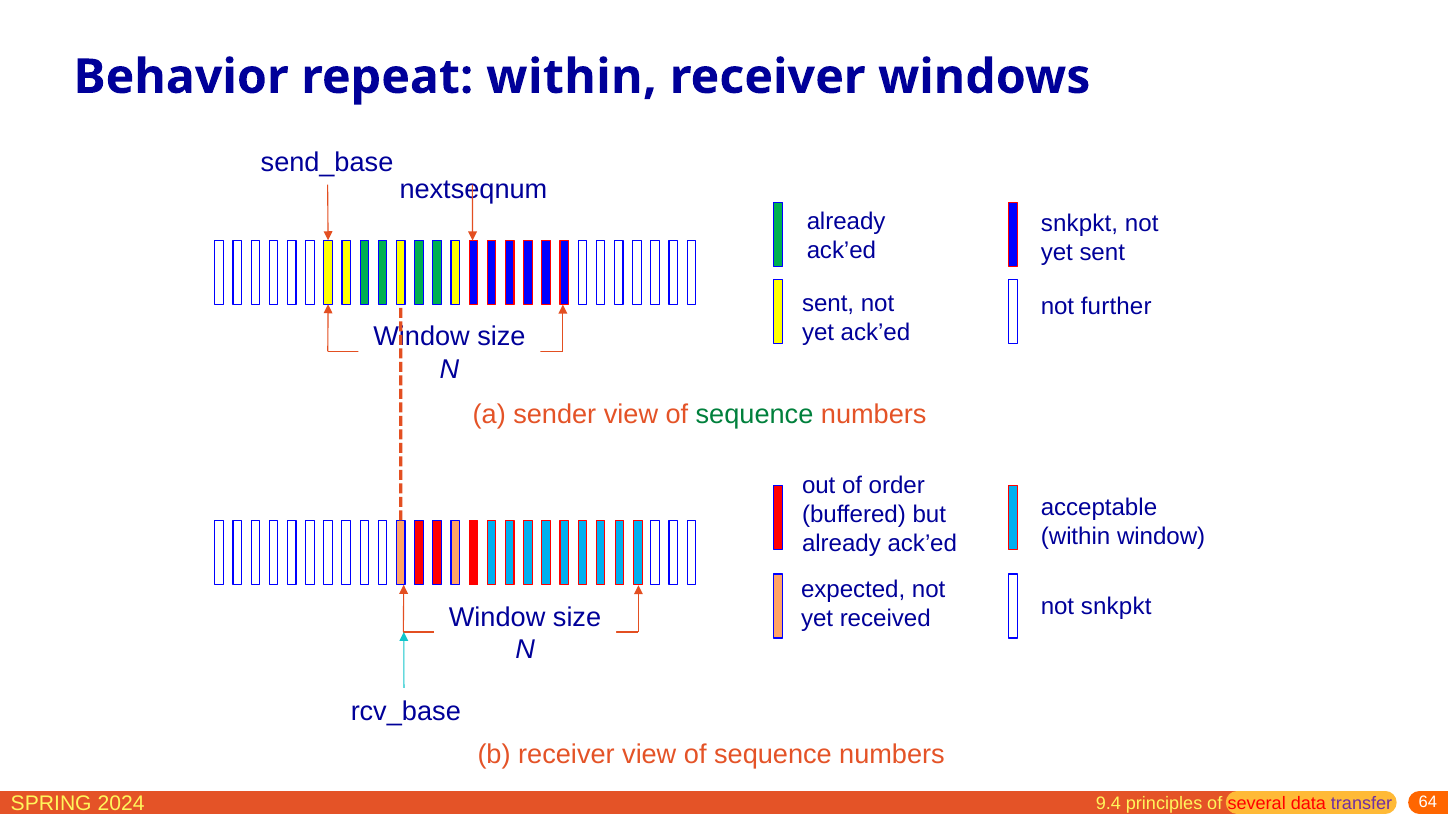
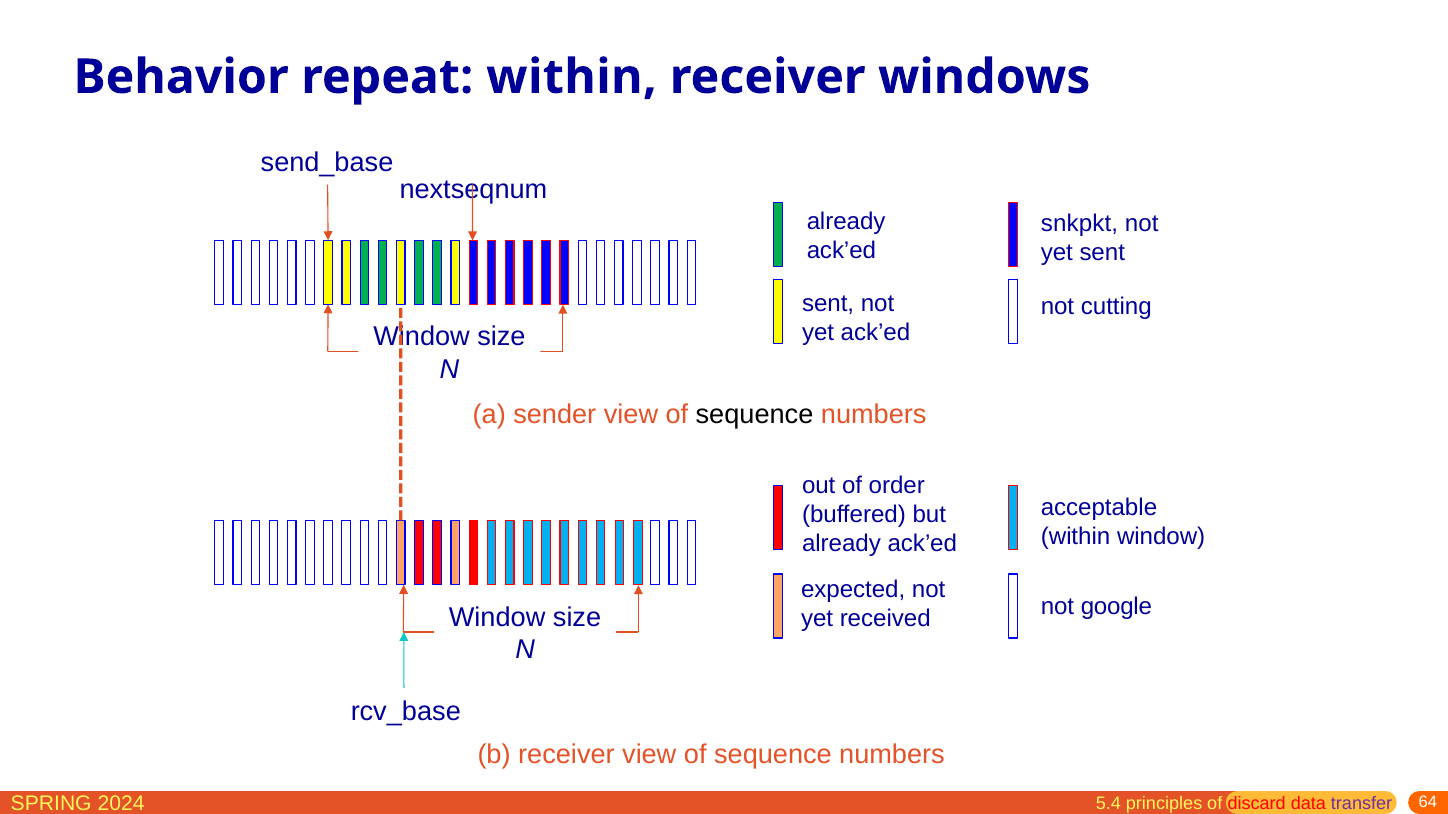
further: further -> cutting
sequence at (755, 415) colour: green -> black
not snkpkt: snkpkt -> google
9.4: 9.4 -> 5.4
several: several -> discard
